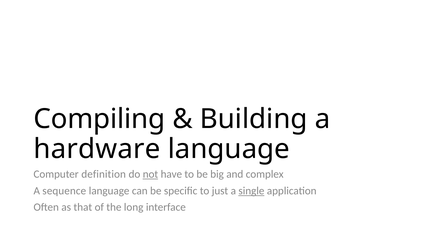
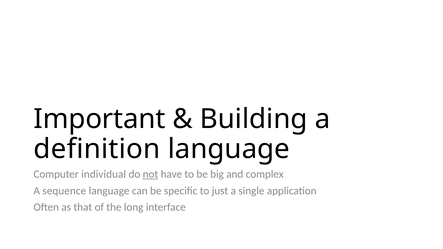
Compiling: Compiling -> Important
hardware: hardware -> definition
definition: definition -> individual
single underline: present -> none
